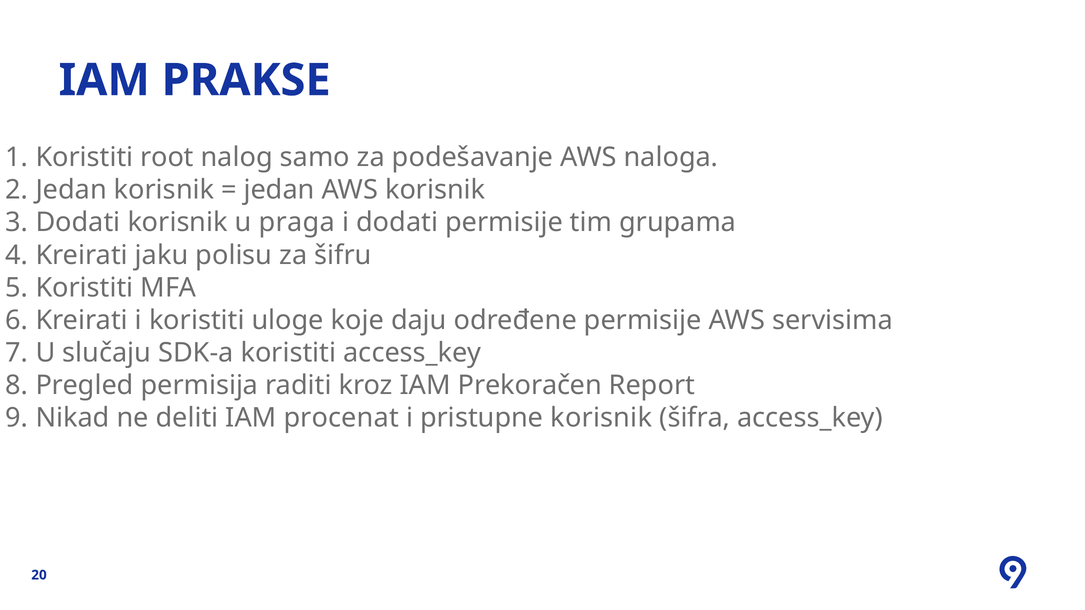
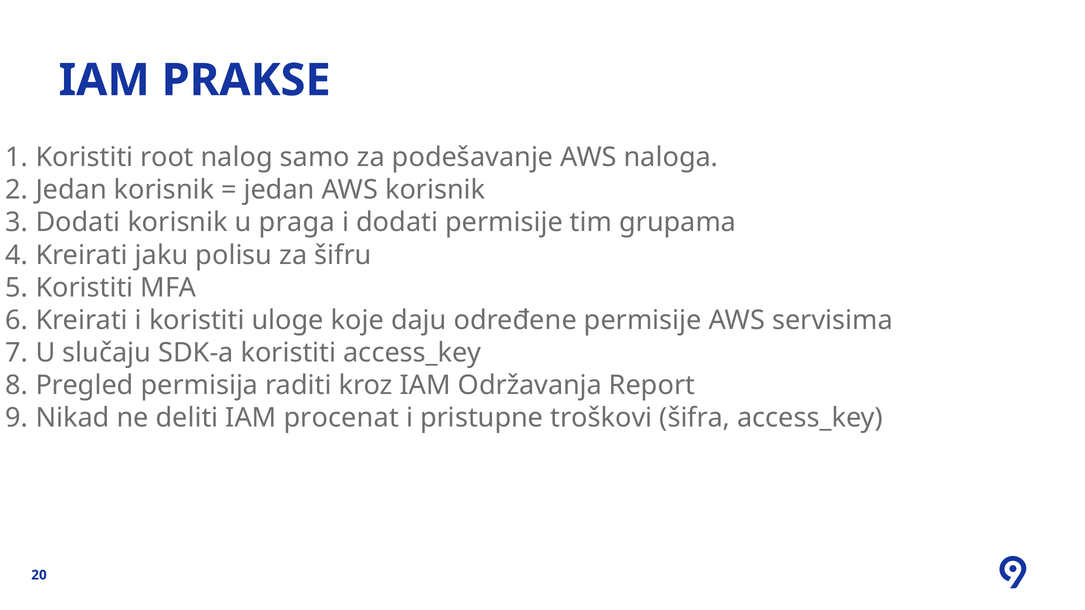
Prekoračen: Prekoračen -> Održavanja
pristupne korisnik: korisnik -> troškovi
